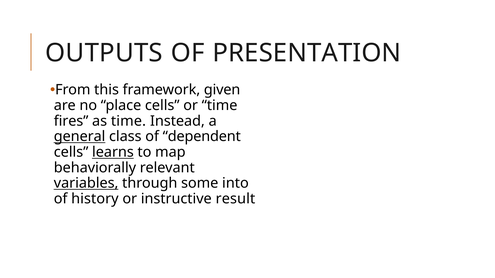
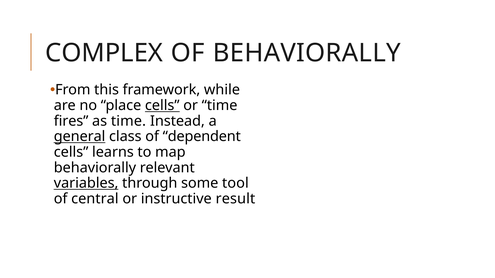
OUTPUTS: OUTPUTS -> COMPLEX
OF PRESENTATION: PRESENTATION -> BEHAVIORALLY
given: given -> while
cells at (162, 106) underline: none -> present
learns underline: present -> none
into: into -> tool
history: history -> central
